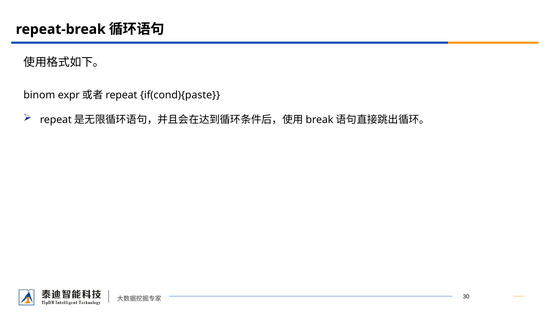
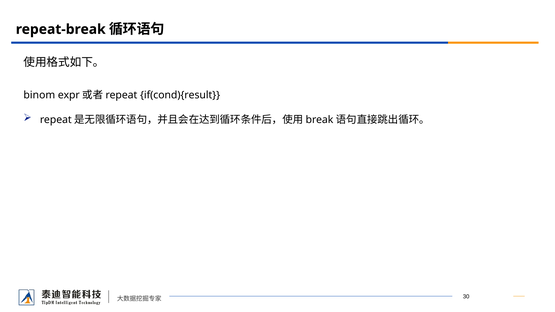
if(cond){paste: if(cond){paste -> if(cond){result
